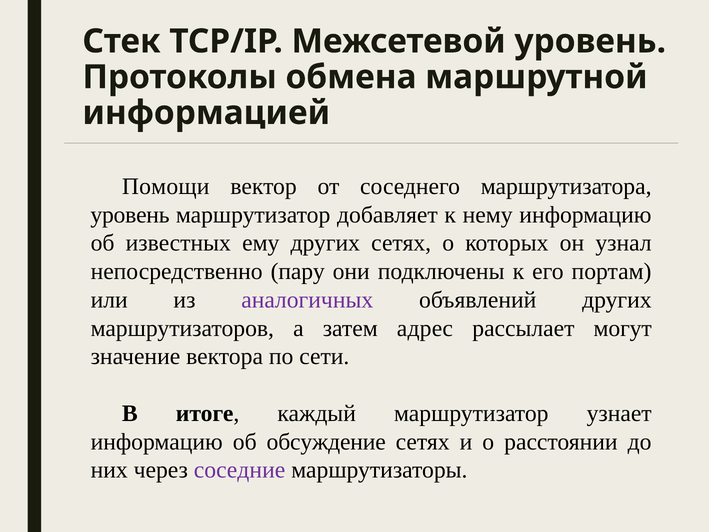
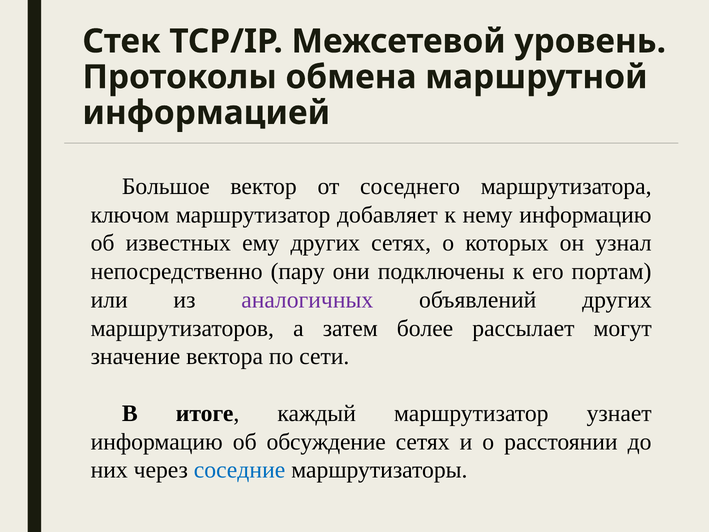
Помощи: Помощи -> Большое
уровень at (130, 215): уровень -> ключом
адрес: адрес -> более
соседние colour: purple -> blue
